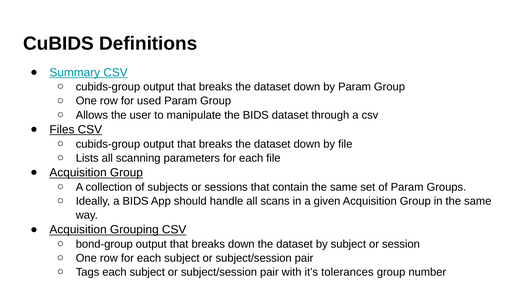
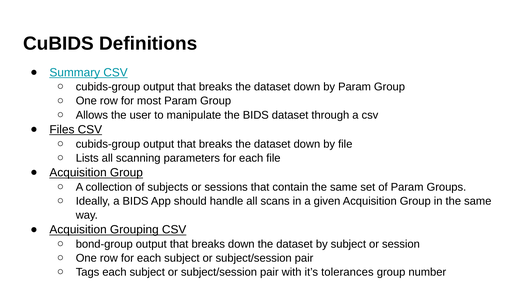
used: used -> most
